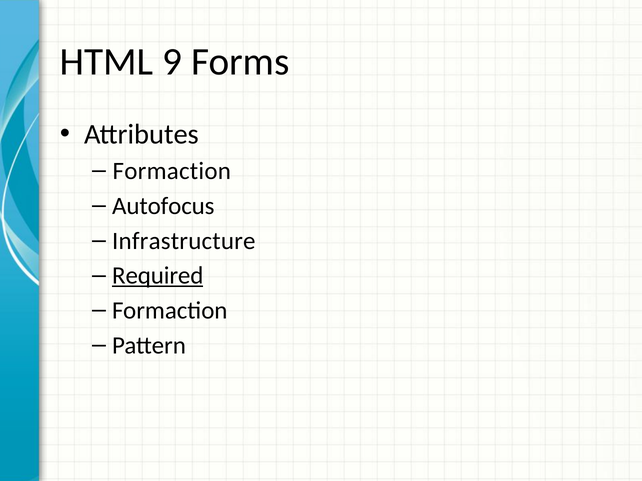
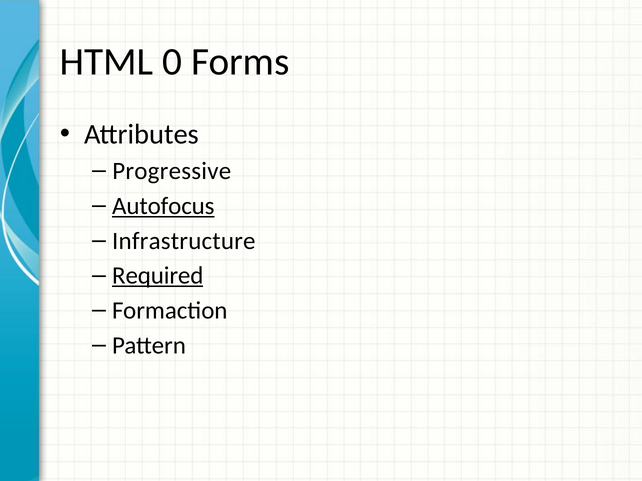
9: 9 -> 0
Formaction at (172, 171): Formaction -> Progressive
Autofocus underline: none -> present
